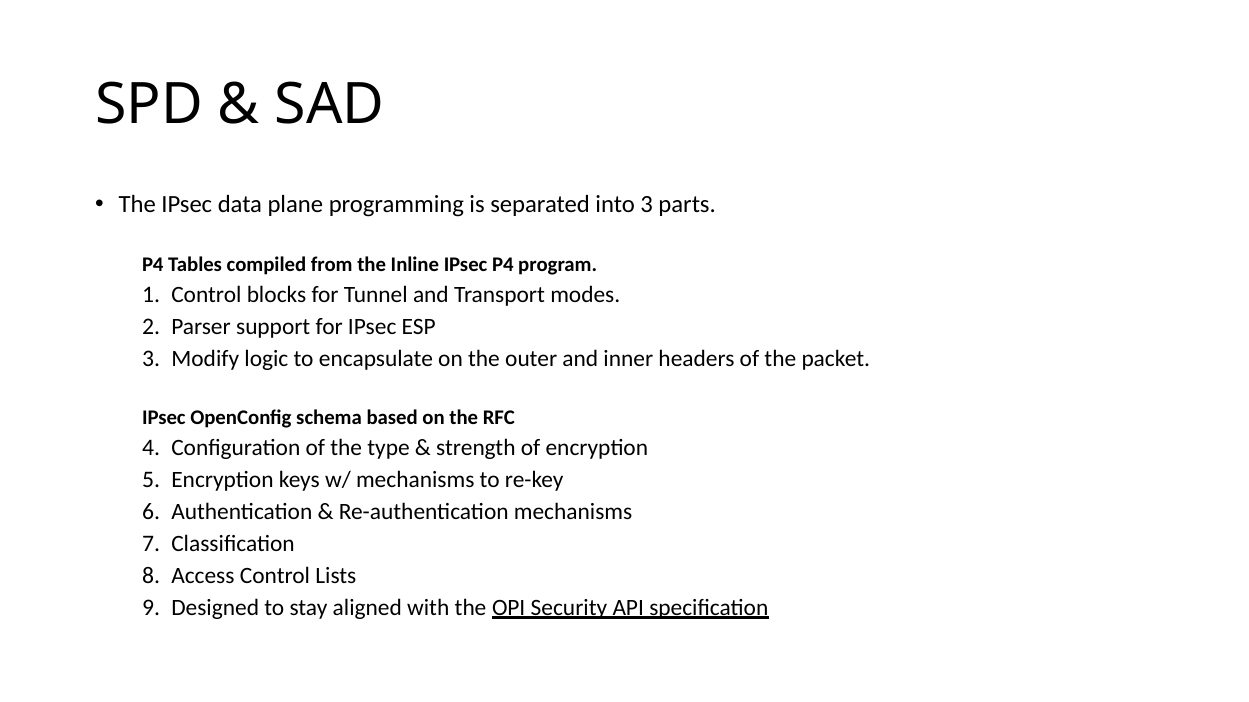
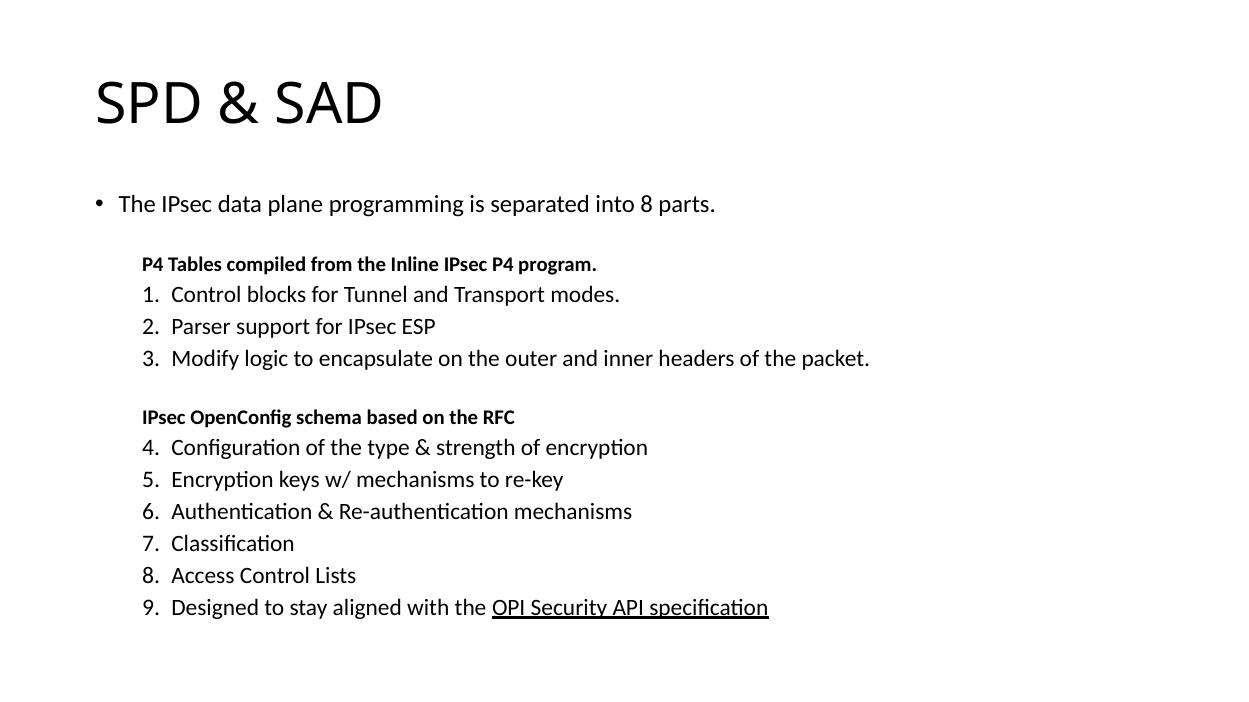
into 3: 3 -> 8
